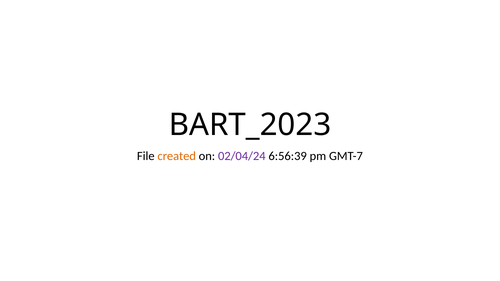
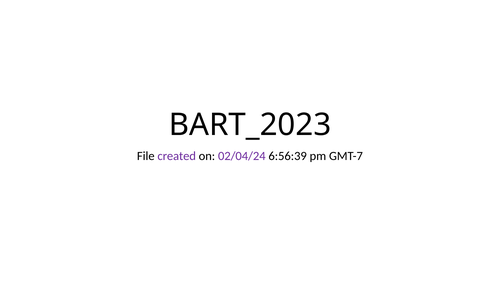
created colour: orange -> purple
